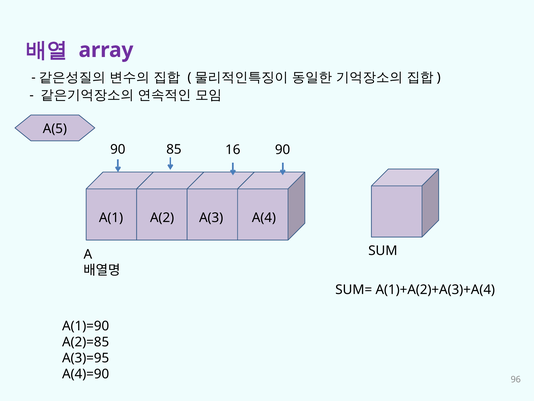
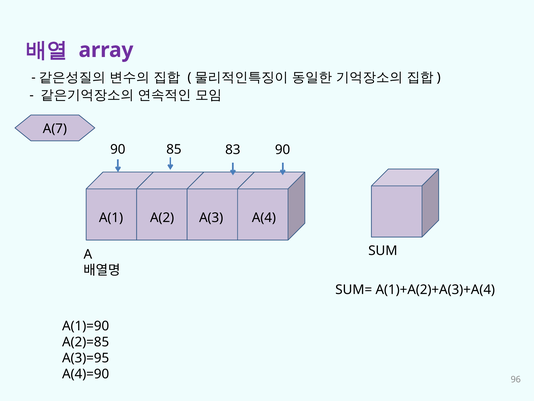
A(5: A(5 -> A(7
16: 16 -> 83
